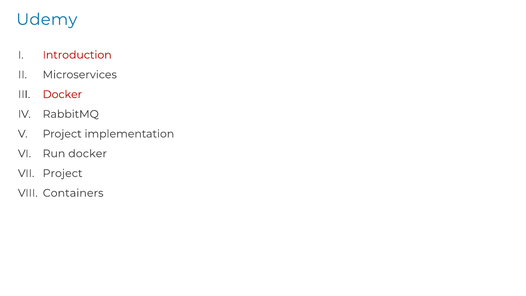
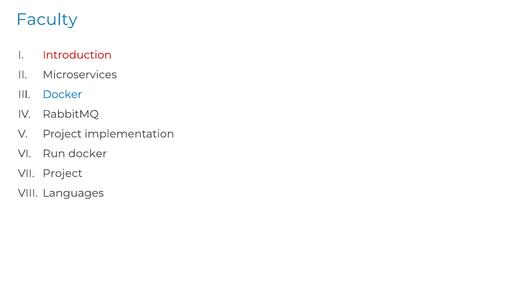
Udemy: Udemy -> Faculty
Docker at (62, 94) colour: red -> blue
Containers: Containers -> Languages
